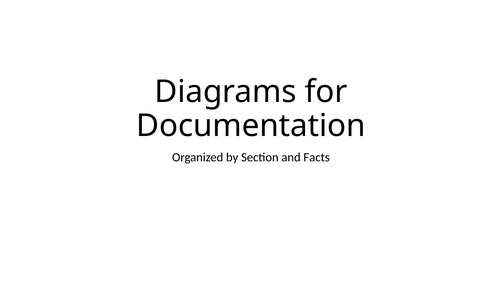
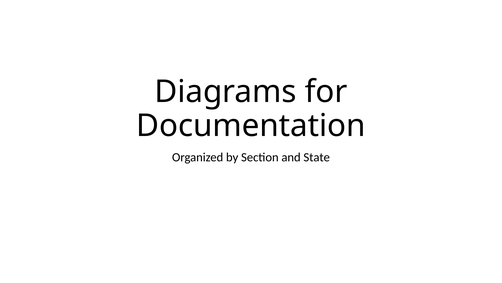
Facts: Facts -> State
